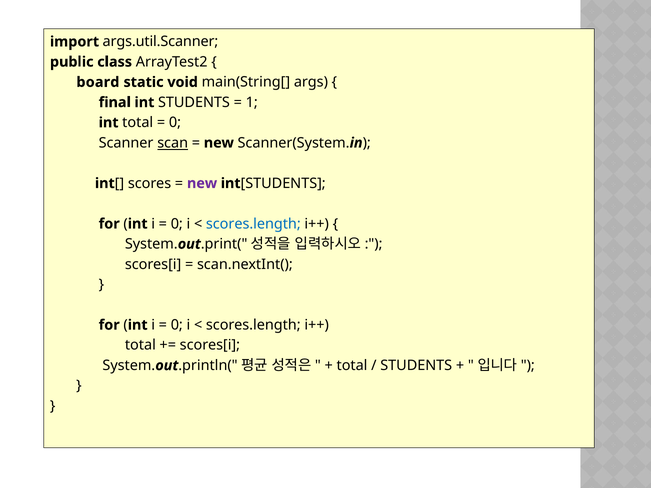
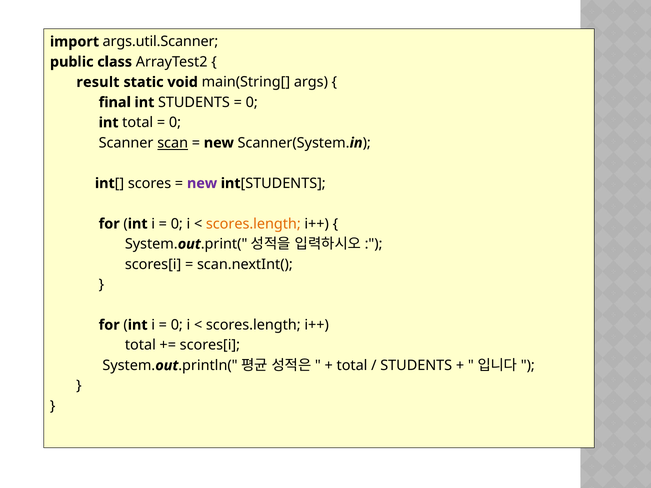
board: board -> result
1 at (252, 102): 1 -> 0
scores.length at (253, 224) colour: blue -> orange
